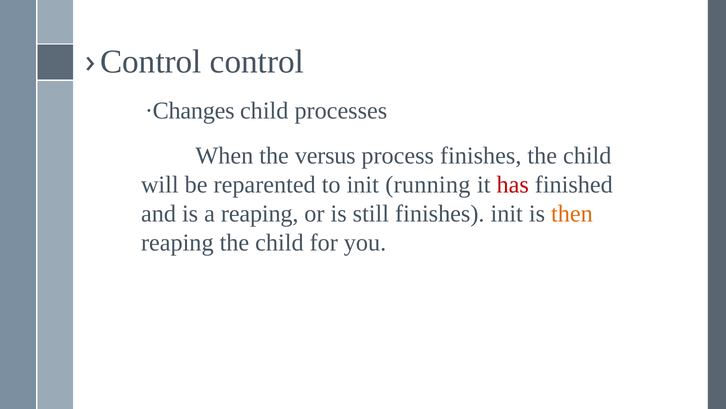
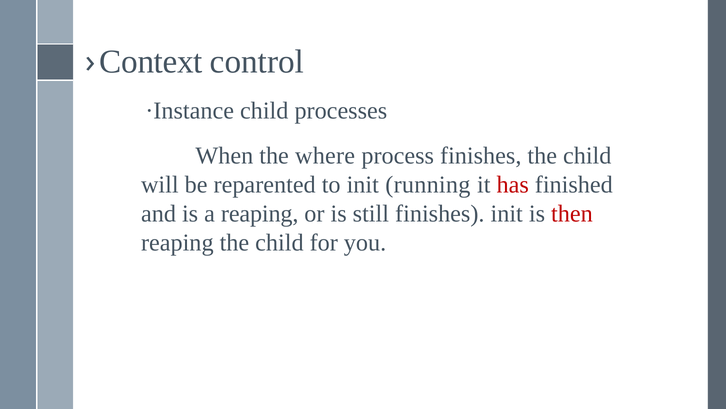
Control at (151, 62): Control -> Context
·Changes: ·Changes -> ·Instance
versus: versus -> where
then colour: orange -> red
